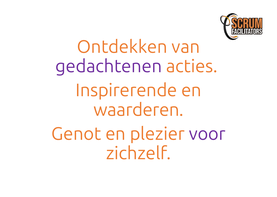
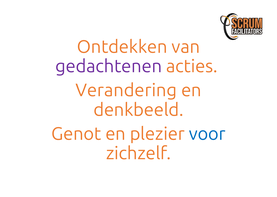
Inspirerende: Inspirerende -> Verandering
waarderen: waarderen -> denkbeeld
voor colour: purple -> blue
